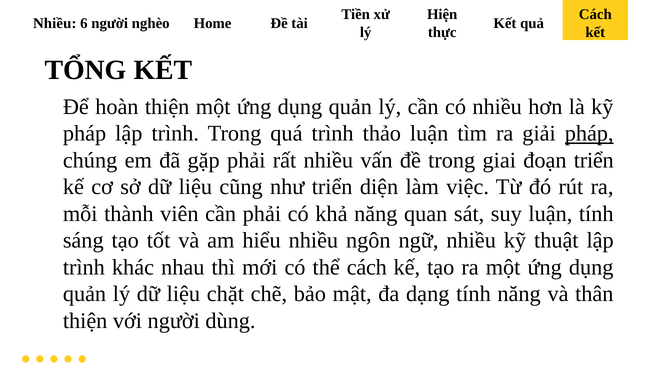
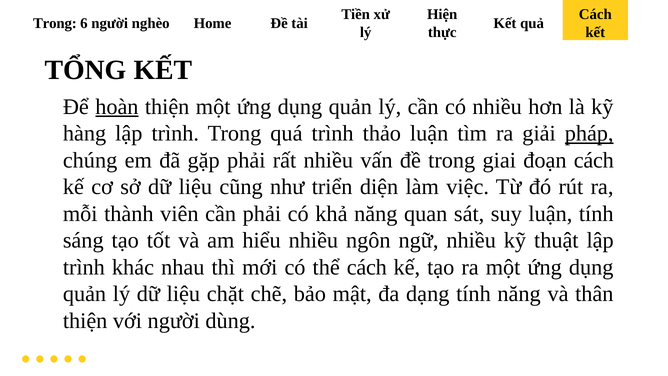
Nhiều at (55, 24): Nhiều -> Trong
hoàn underline: none -> present
pháp at (85, 133): pháp -> hàng
đoạn triển: triển -> cách
